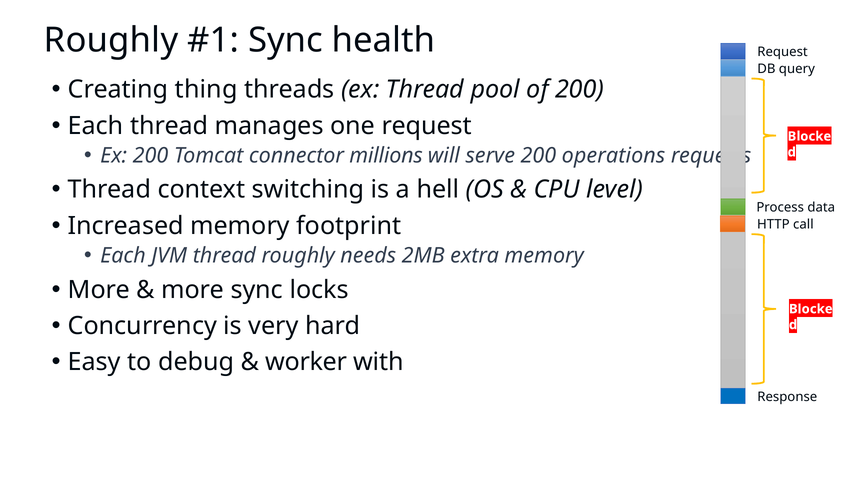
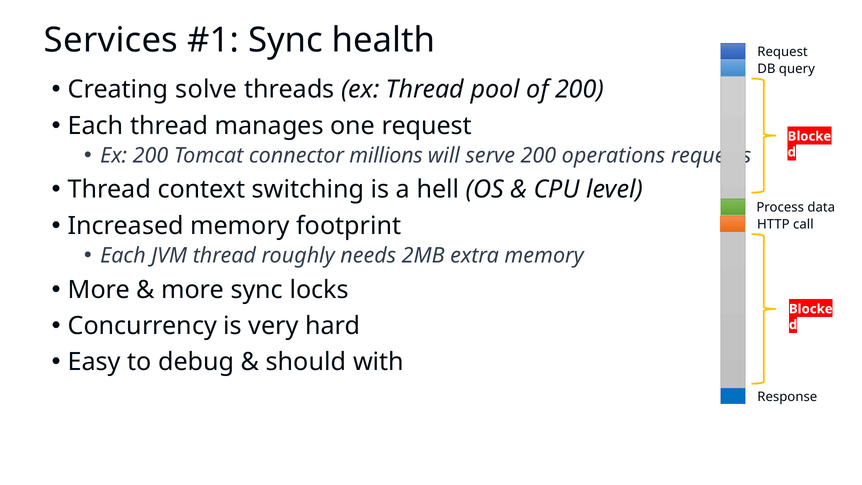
Roughly at (111, 40): Roughly -> Services
thing: thing -> solve
worker: worker -> should
